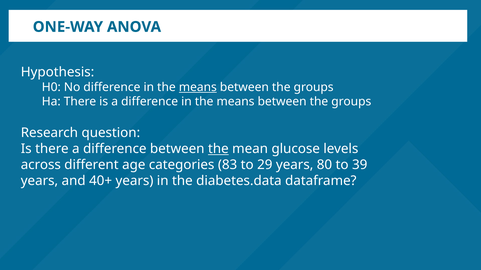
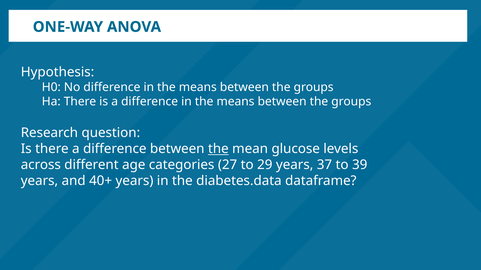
means at (198, 87) underline: present -> none
83: 83 -> 27
80: 80 -> 37
